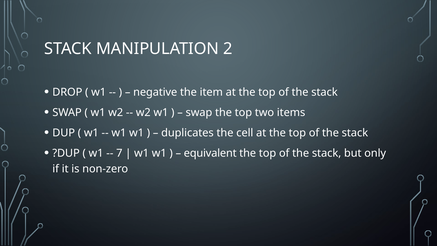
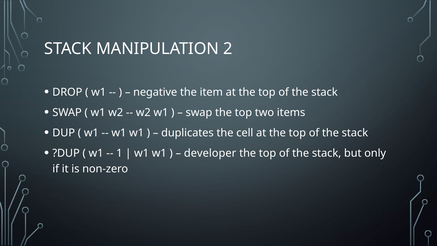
7: 7 -> 1
equivalent: equivalent -> developer
